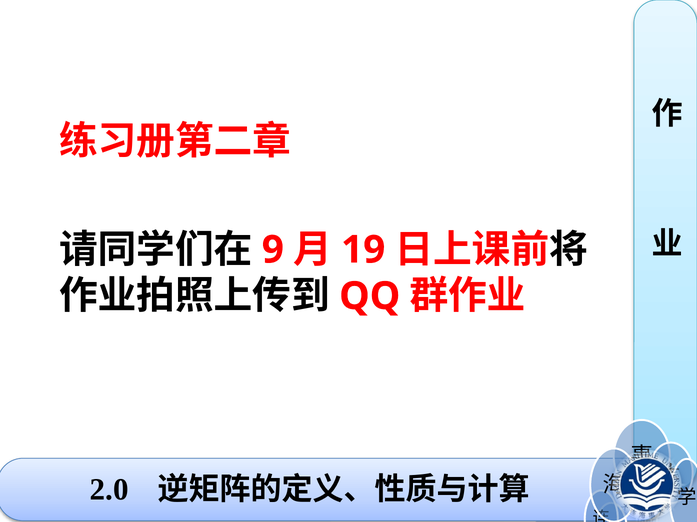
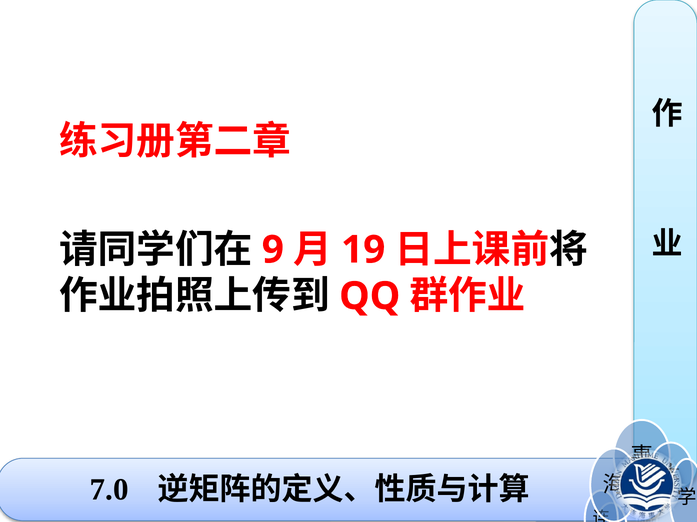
2.0: 2.0 -> 7.0
